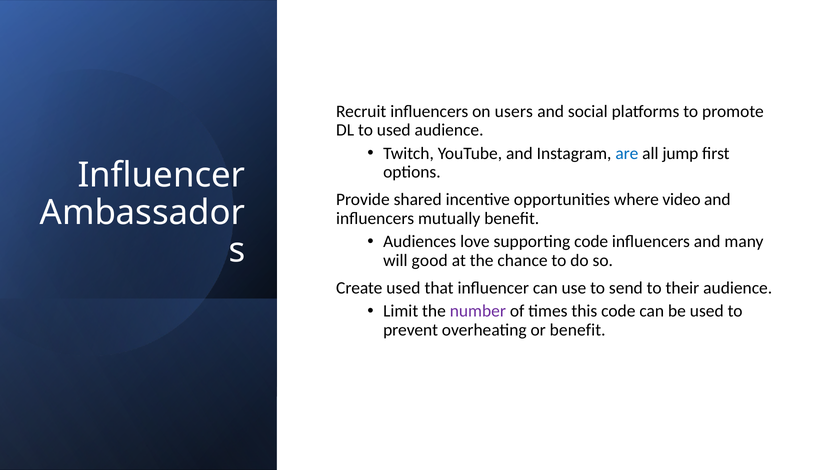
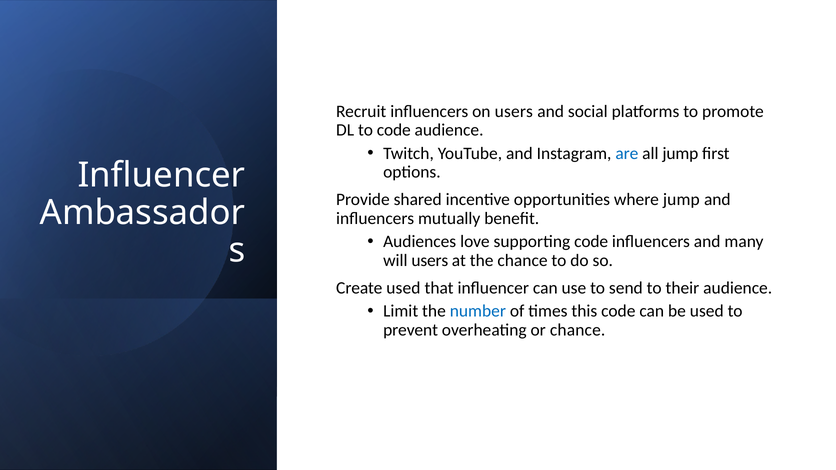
to used: used -> code
where video: video -> jump
will good: good -> users
number colour: purple -> blue
or benefit: benefit -> chance
